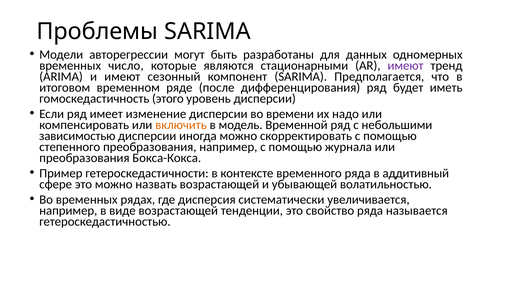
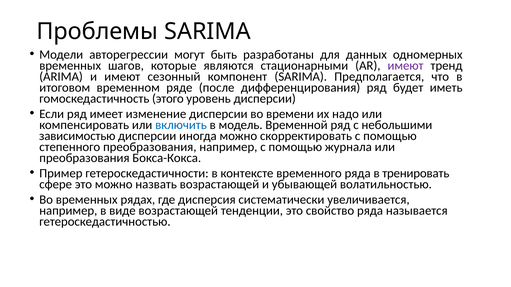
число: число -> шагов
включить colour: orange -> blue
аддитивный: аддитивный -> тренировать
